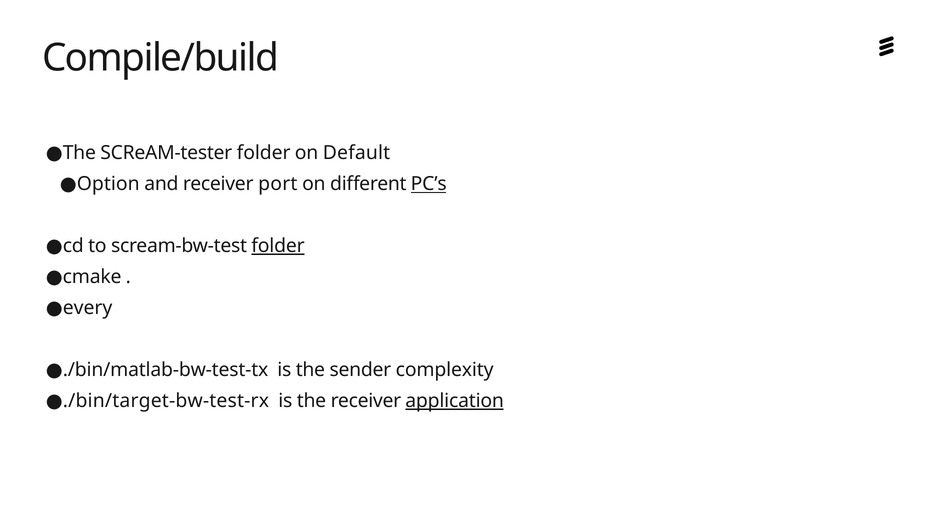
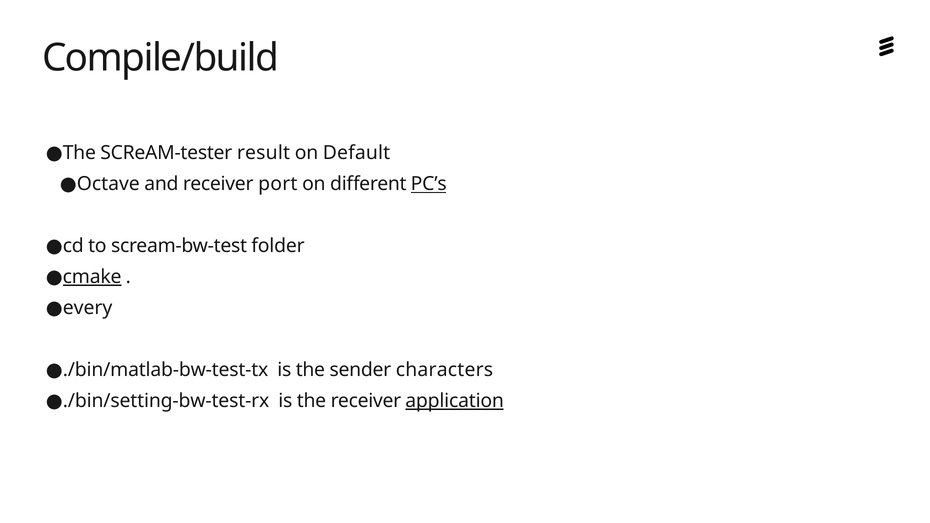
SCReAM-tester folder: folder -> result
Option: Option -> Octave
folder at (278, 246) underline: present -> none
cmake underline: none -> present
complexity: complexity -> characters
./bin/target-bw-test-rx: ./bin/target-bw-test-rx -> ./bin/setting-bw-test-rx
